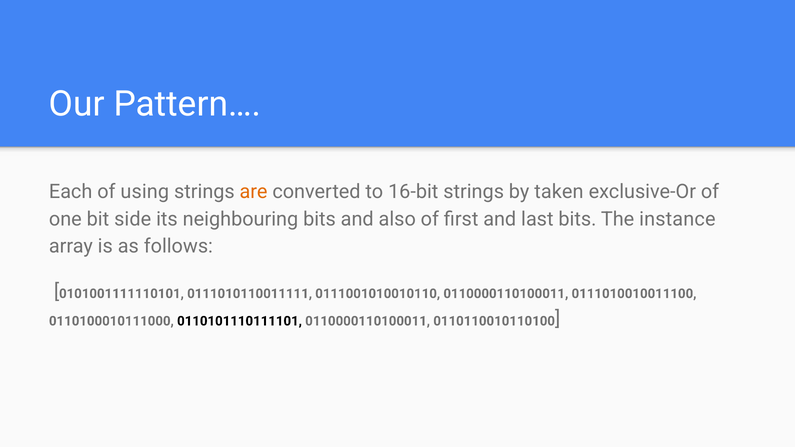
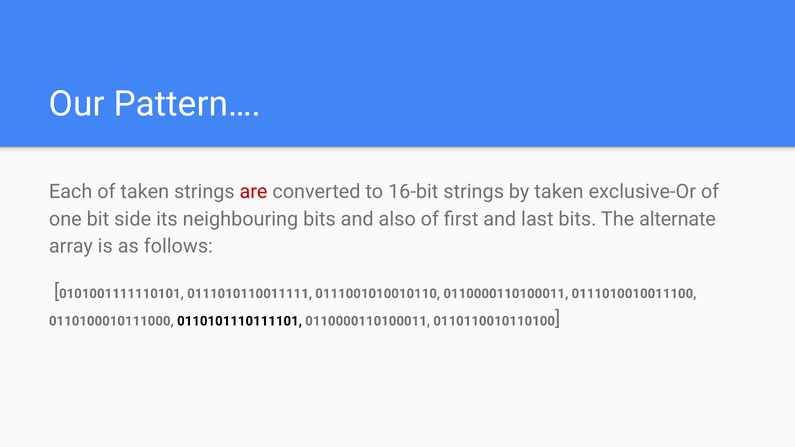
of using: using -> taken
are colour: orange -> red
instance: instance -> alternate
